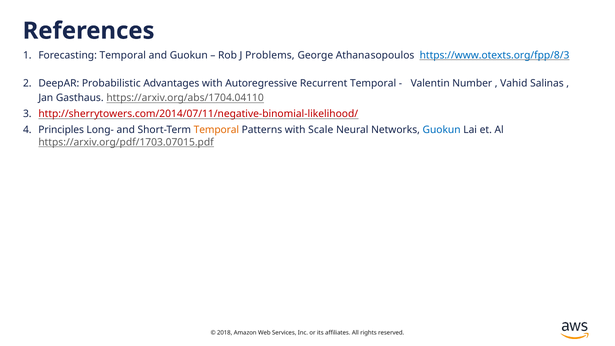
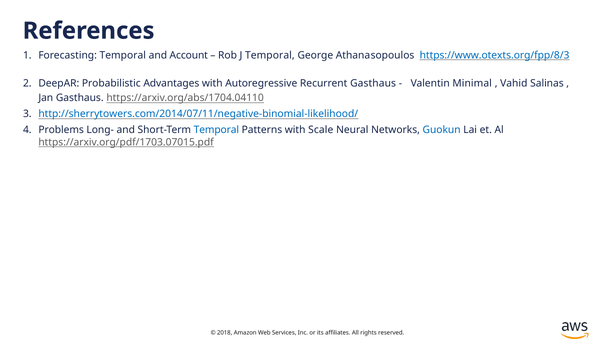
and Guokun: Guokun -> Account
J Problems: Problems -> Temporal
Recurrent Temporal: Temporal -> Gasthaus
Number: Number -> Minimal
http://sherrytowers.com/2014/07/11/negative-binomial-likelihood/ colour: red -> blue
Principles: Principles -> Problems
Temporal at (216, 130) colour: orange -> blue
